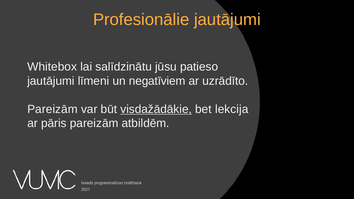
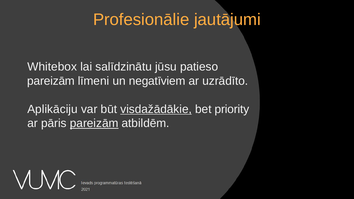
jautājumi at (51, 81): jautājumi -> pareizām
Pareizām at (52, 109): Pareizām -> Aplikāciju
lekcija: lekcija -> priority
pareizām at (94, 123) underline: none -> present
